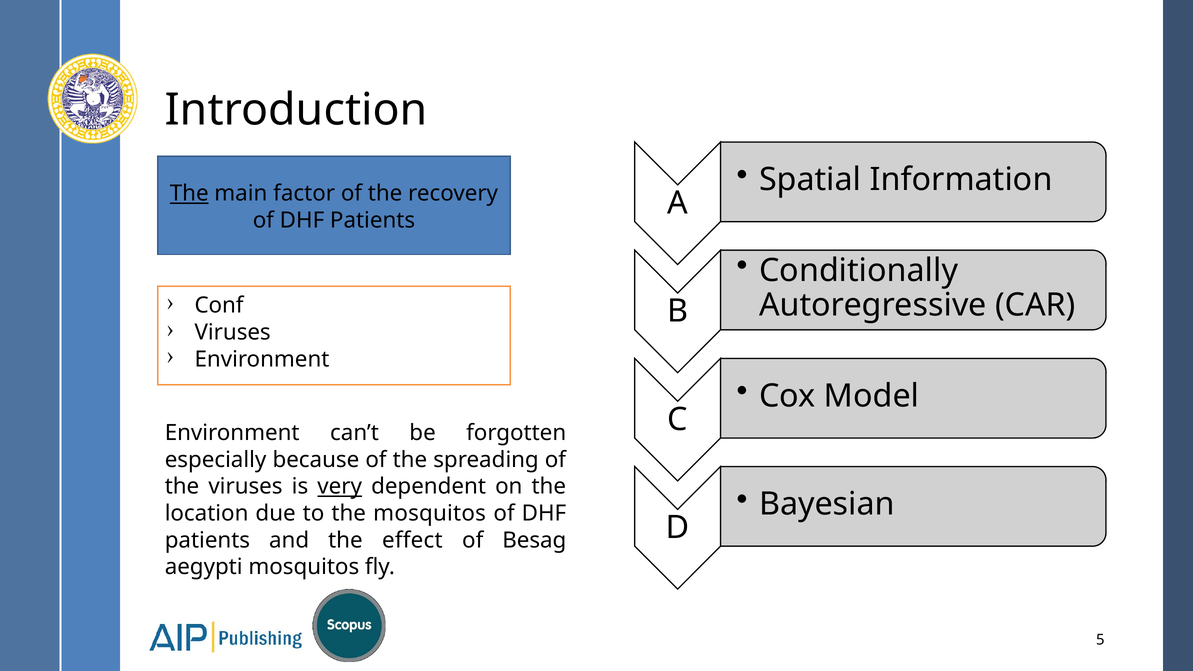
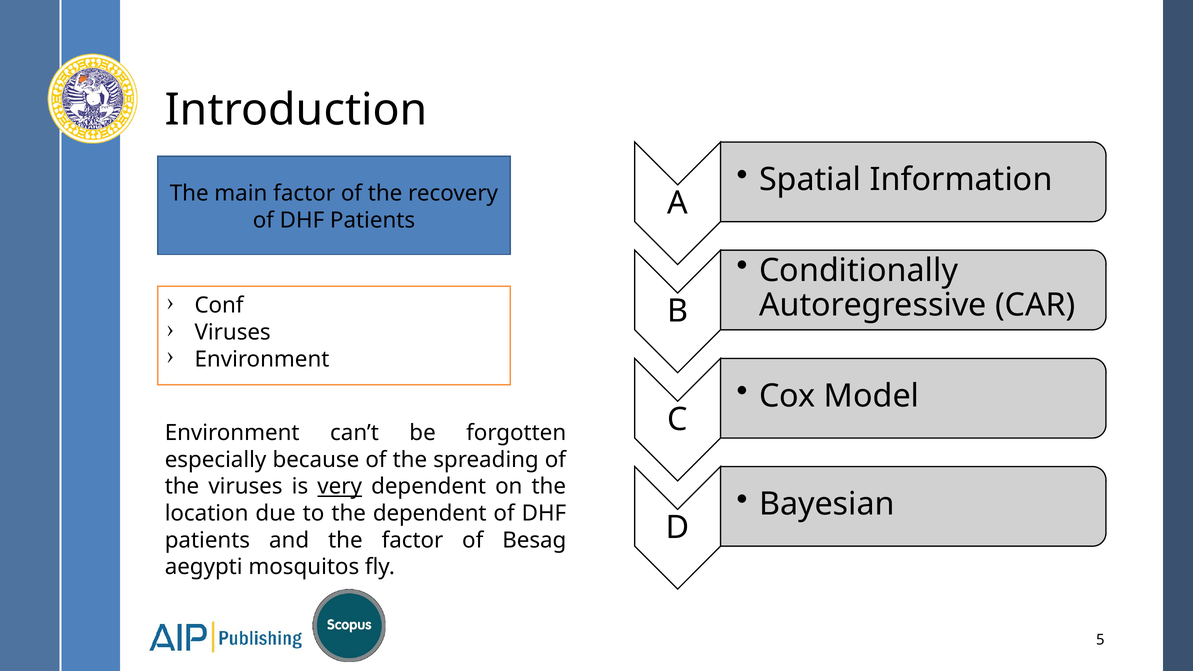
The at (189, 194) underline: present -> none
the mosquitos: mosquitos -> dependent
the effect: effect -> factor
